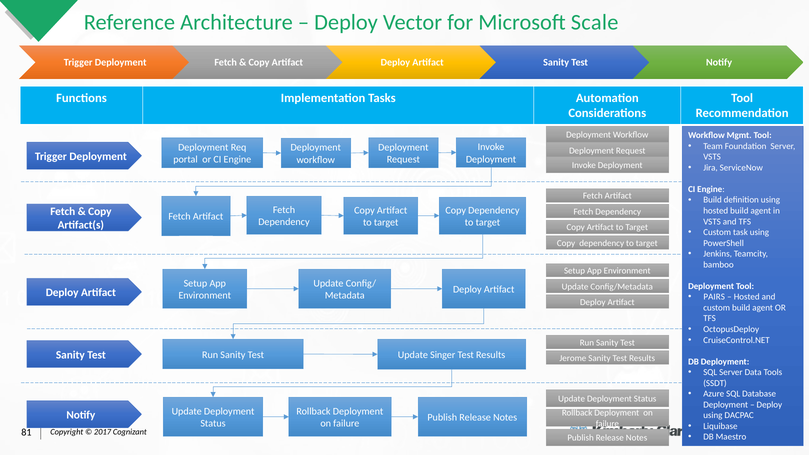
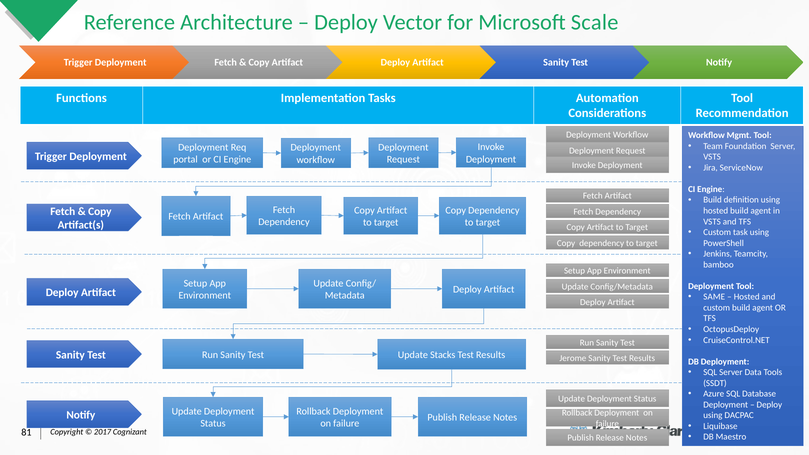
PAIRS: PAIRS -> SAME
Singer: Singer -> Stacks
